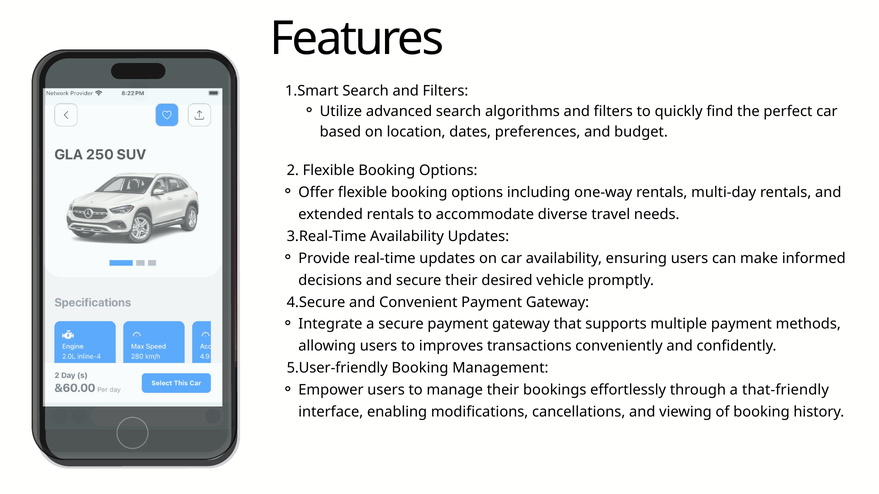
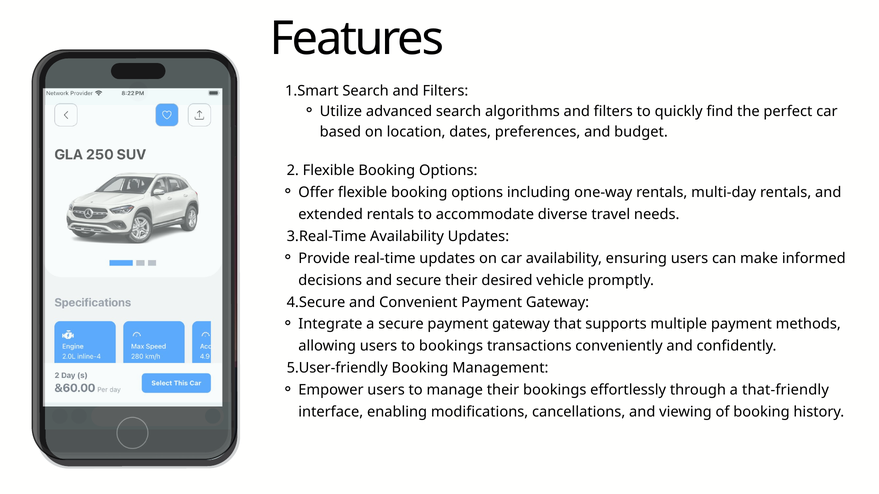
to improves: improves -> bookings
